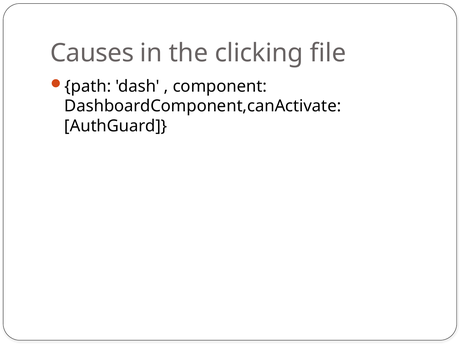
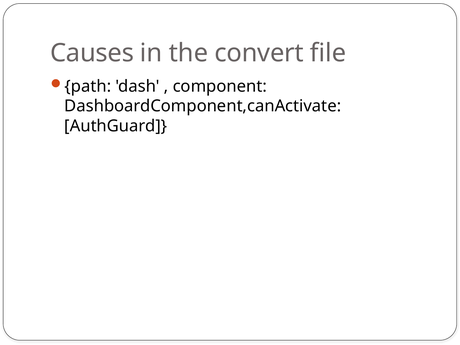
clicking: clicking -> convert
